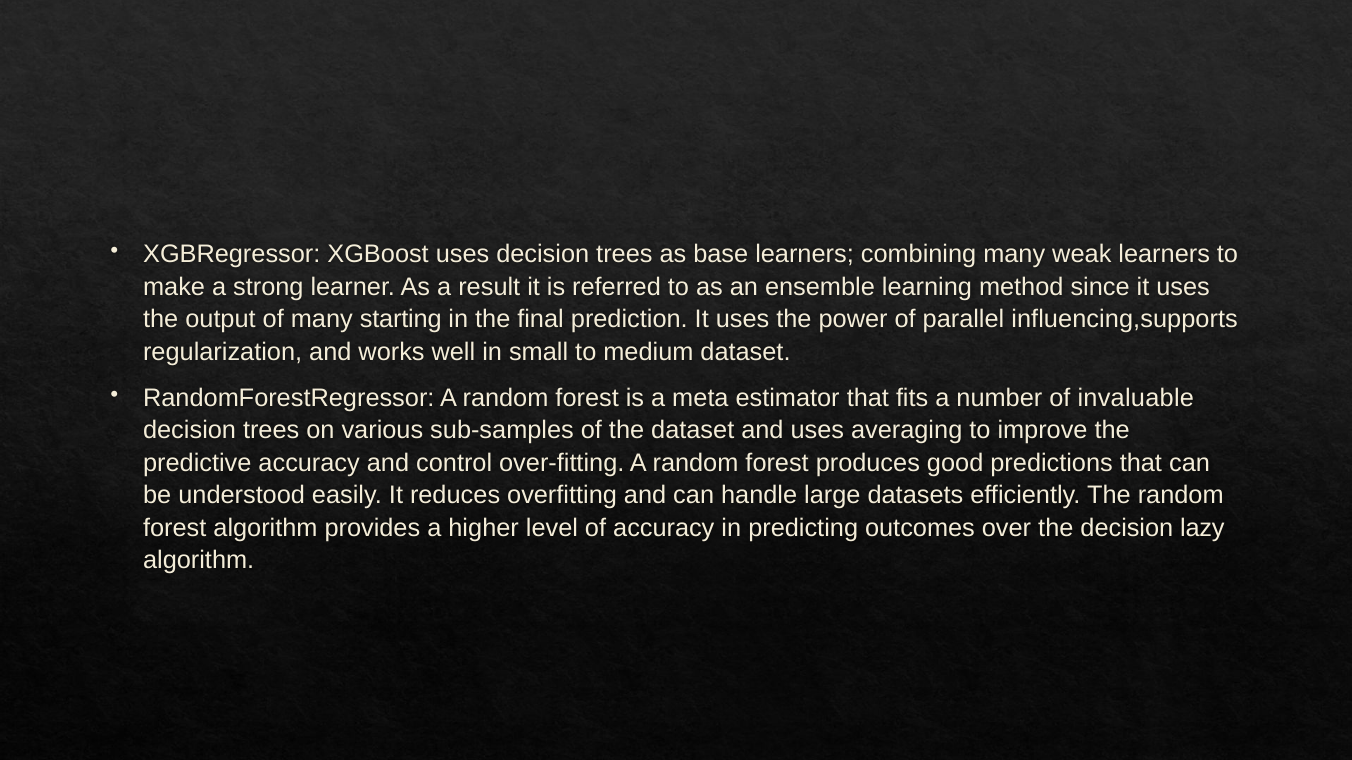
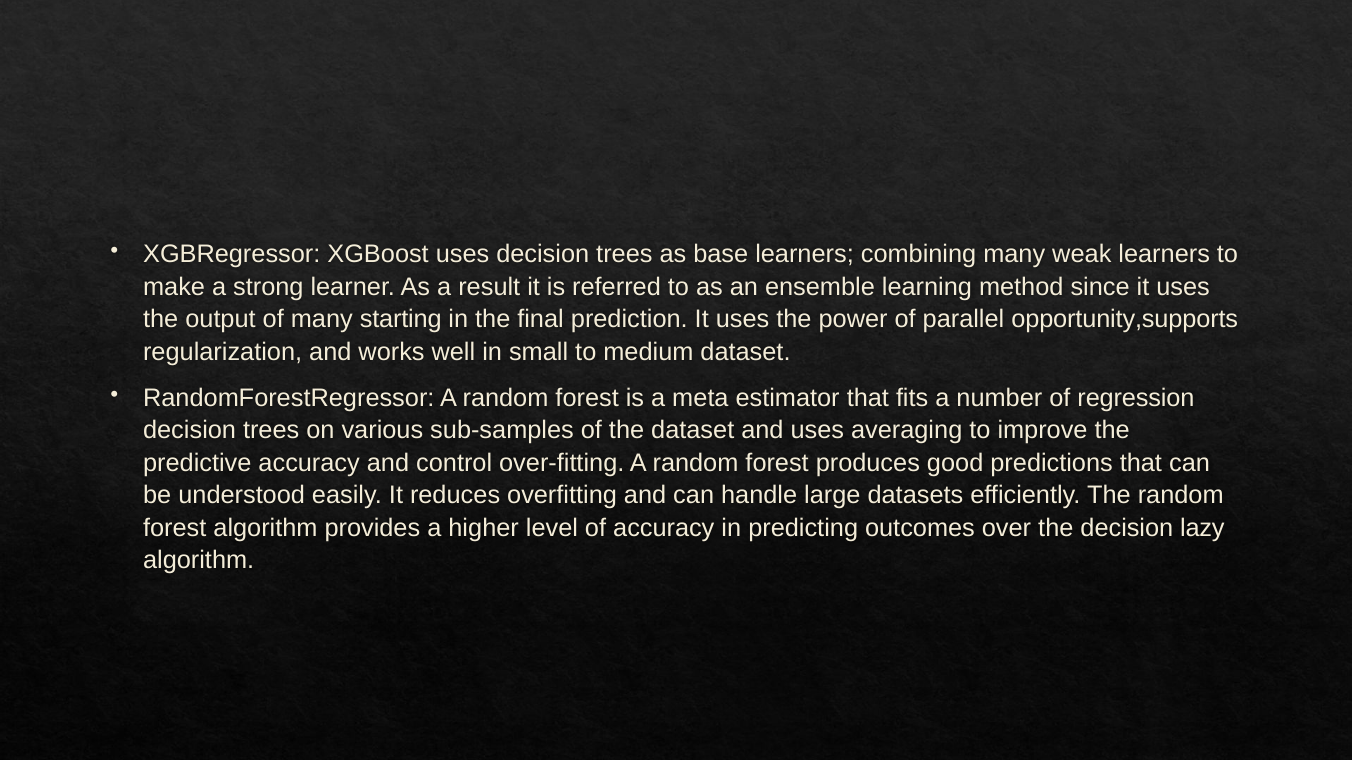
influencing,supports: influencing,supports -> opportunity,supports
invaluable: invaluable -> regression
